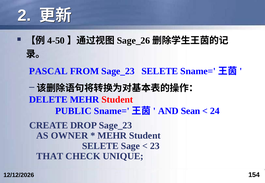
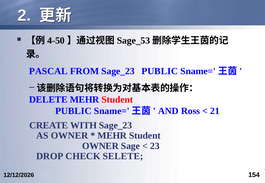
Sage_26: Sage_26 -> Sage_53
Sage_23 SELETE: SELETE -> PUBLIC
Sean: Sean -> Ross
24: 24 -> 21
DROP: DROP -> WITH
SELETE at (100, 146): SELETE -> OWNER
THAT: THAT -> DROP
UNIQUE: UNIQUE -> SELETE
